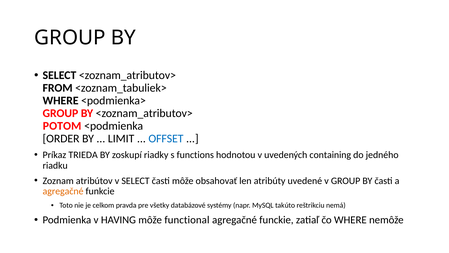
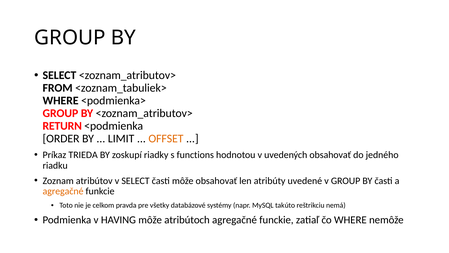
POTOM: POTOM -> RETURN
OFFSET colour: blue -> orange
uvedených containing: containing -> obsahovať
functional: functional -> atribútoch
